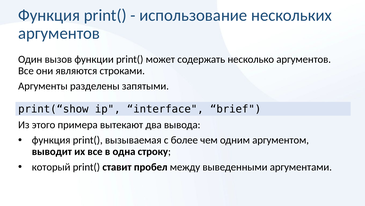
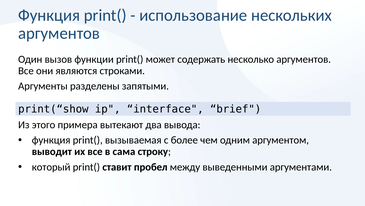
одна: одна -> сама
